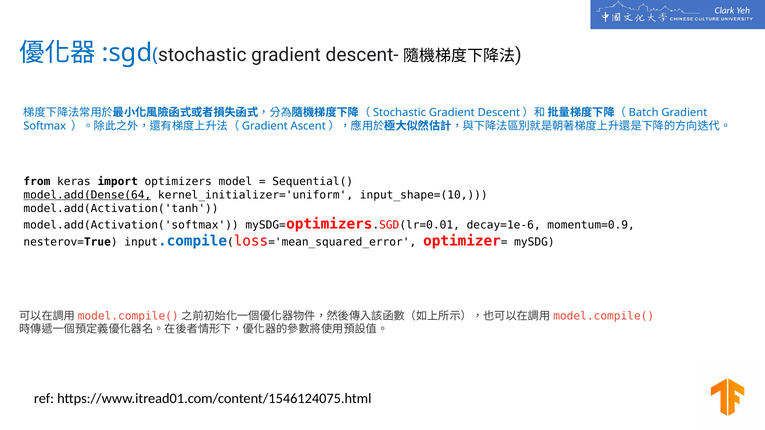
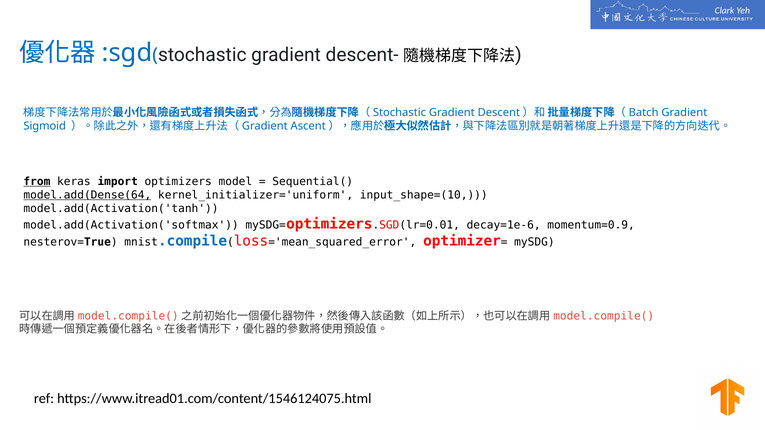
Softmax: Softmax -> Sigmoid
from underline: none -> present
input: input -> mnist
